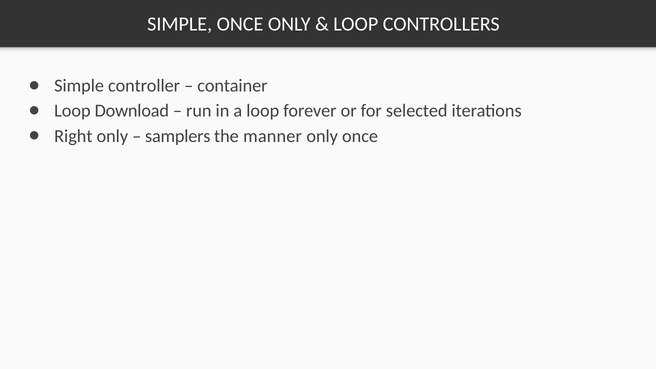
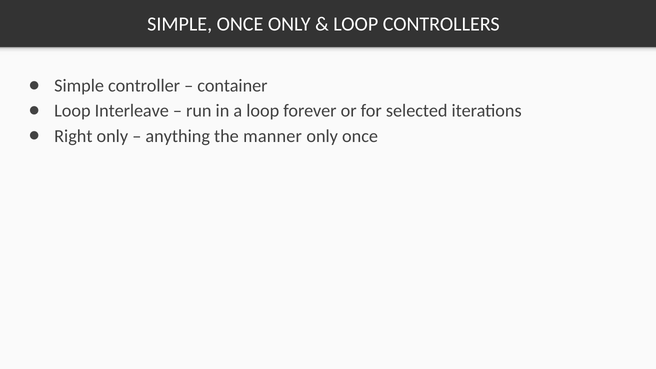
Download: Download -> Interleave
samplers: samplers -> anything
